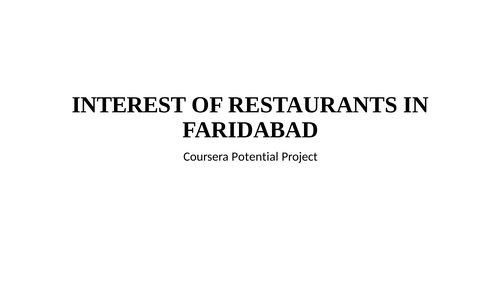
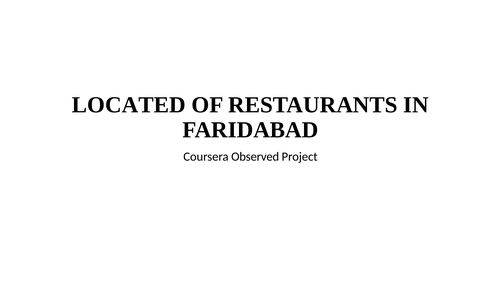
INTEREST: INTEREST -> LOCATED
Potential: Potential -> Observed
